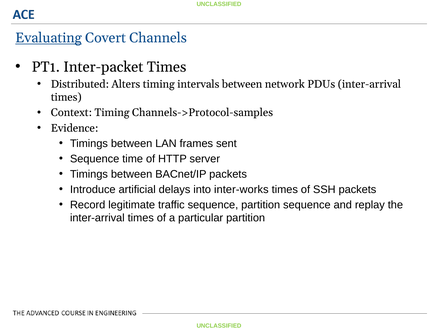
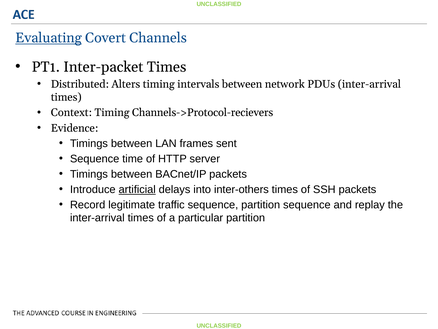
Channels->Protocol-samples: Channels->Protocol-samples -> Channels->Protocol-recievers
artificial underline: none -> present
inter-works: inter-works -> inter-others
